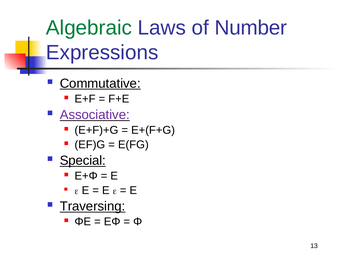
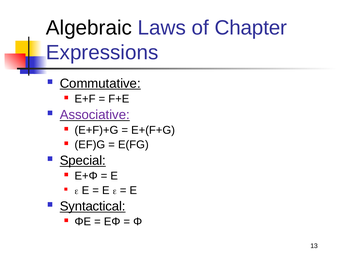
Algebraic colour: green -> black
Number: Number -> Chapter
Traversing: Traversing -> Syntactical
